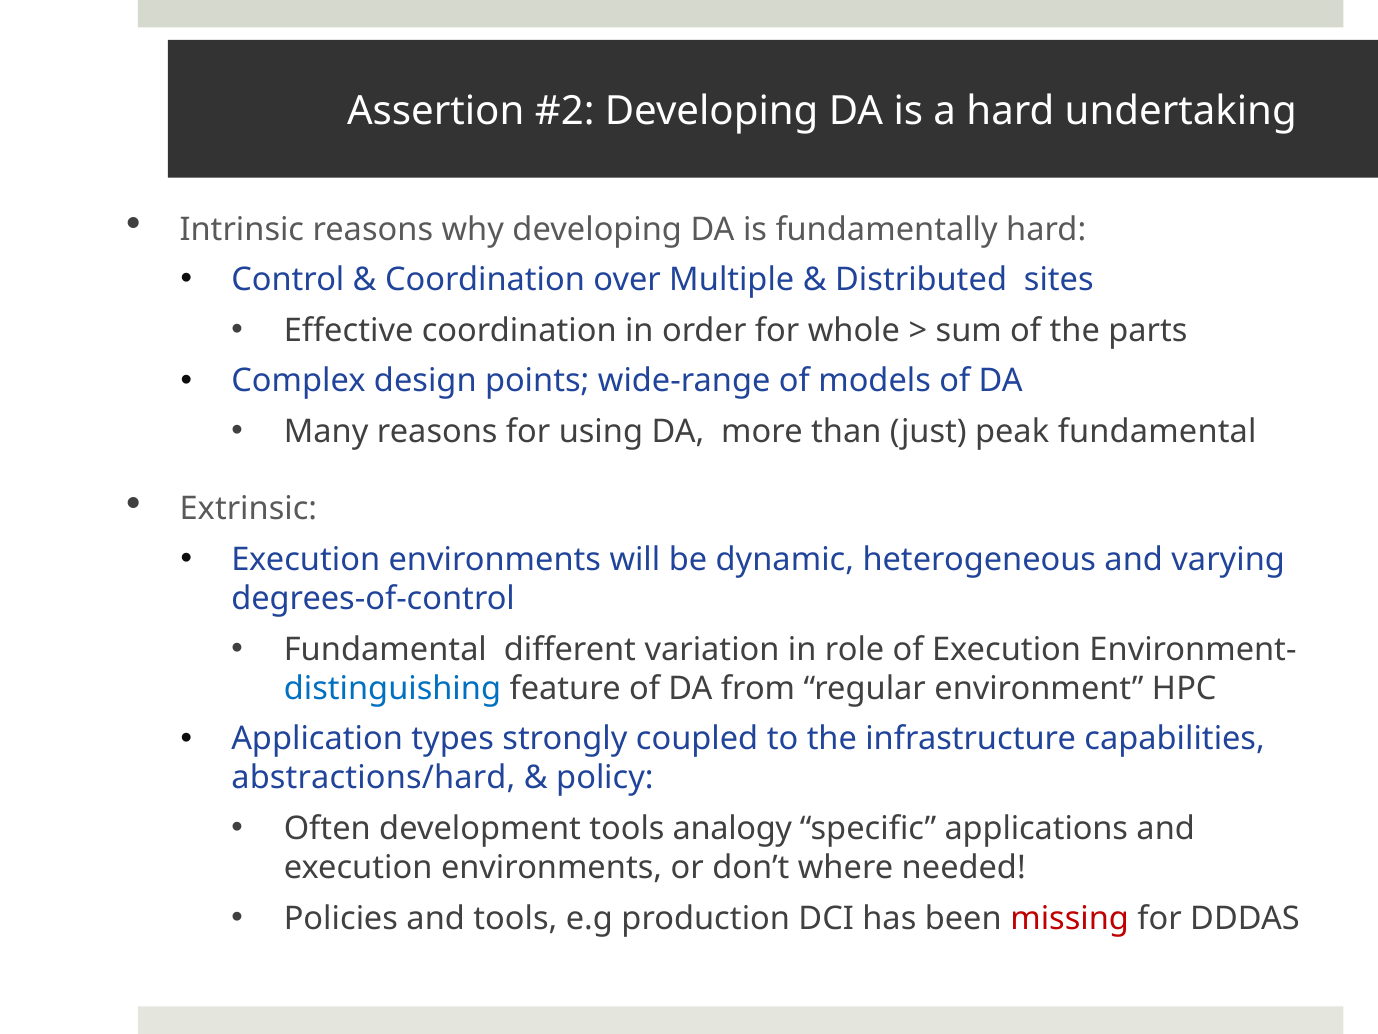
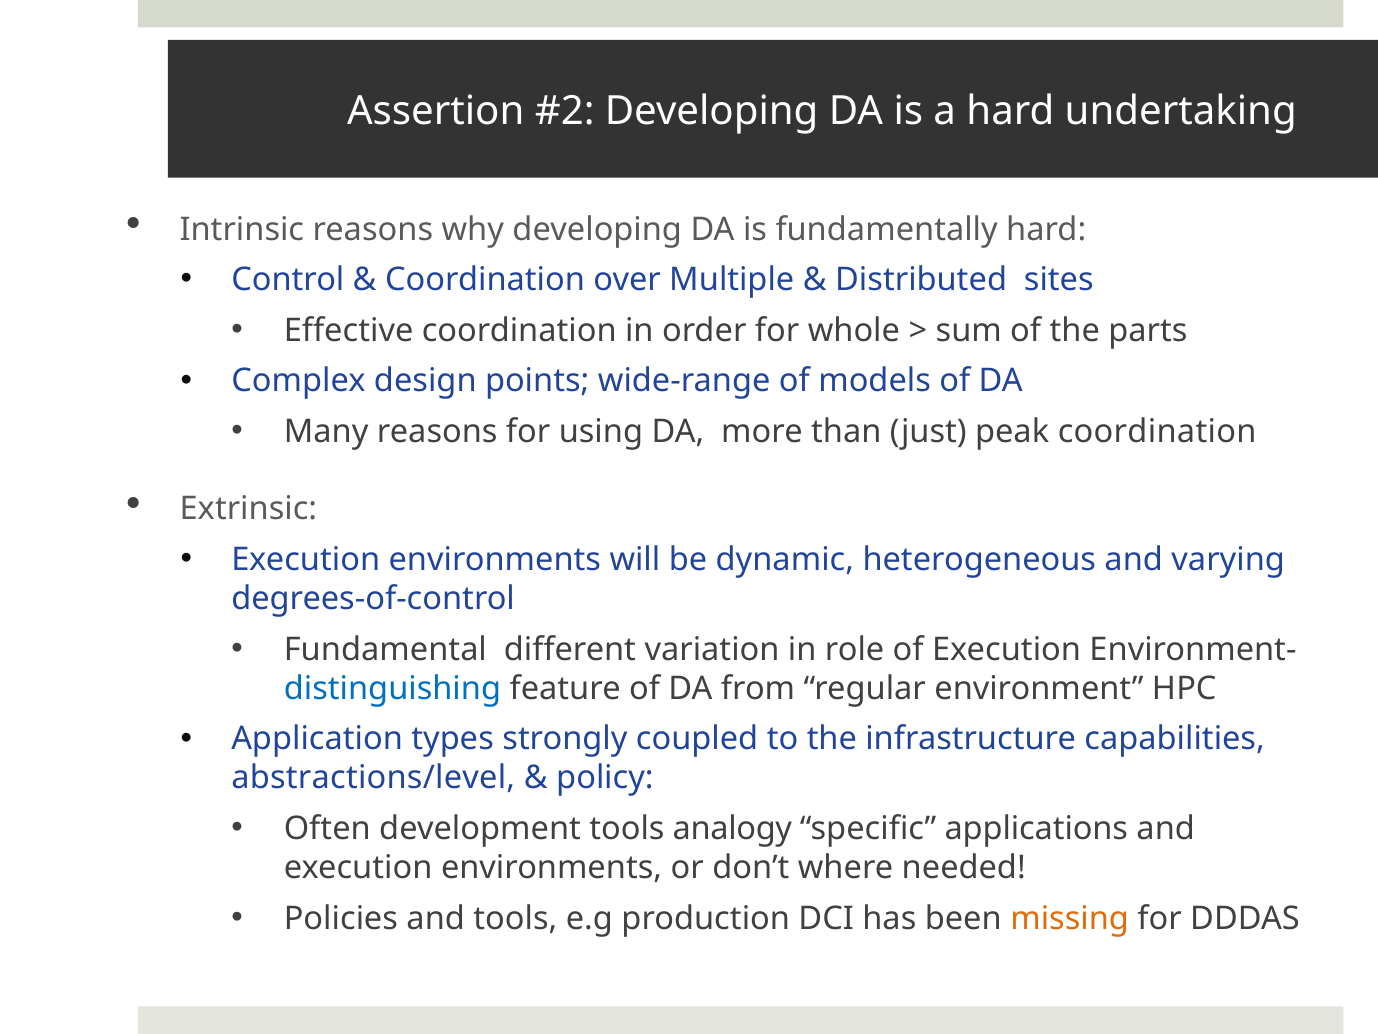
peak fundamental: fundamental -> coordination
abstractions/hard: abstractions/hard -> abstractions/level
missing colour: red -> orange
